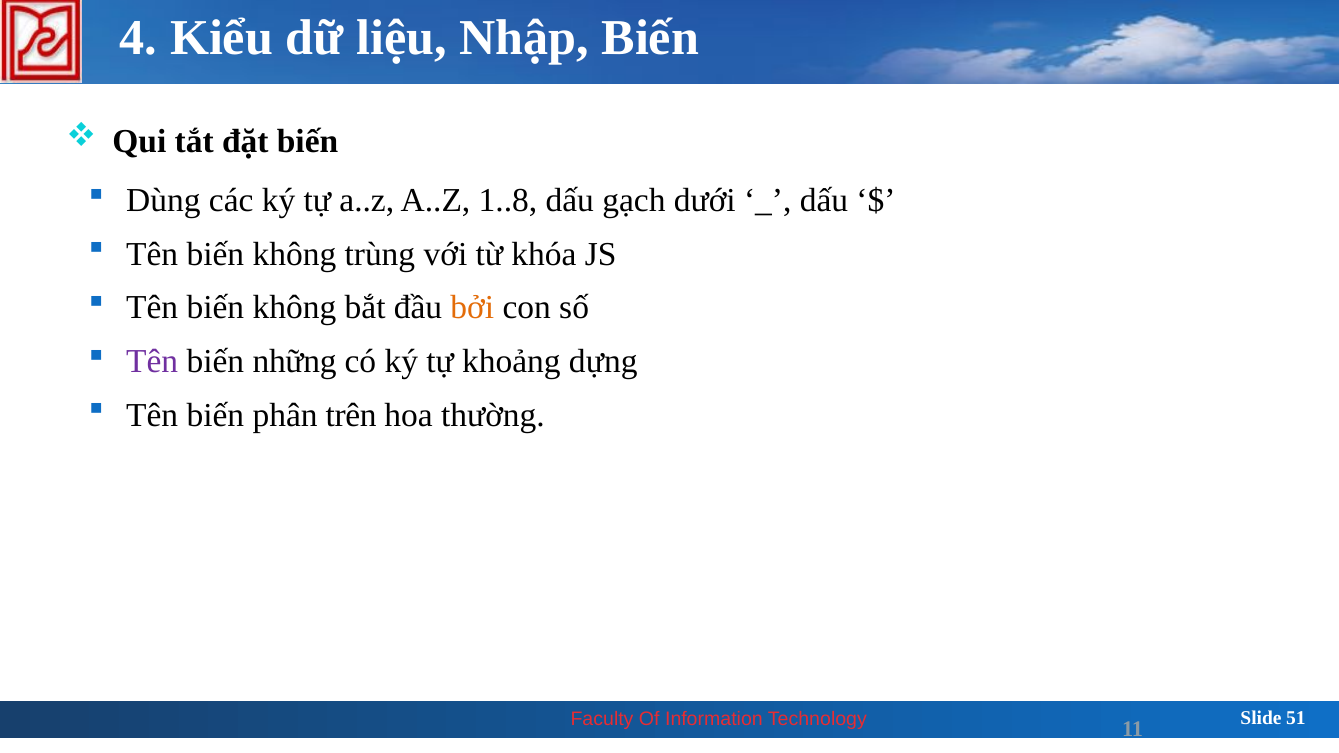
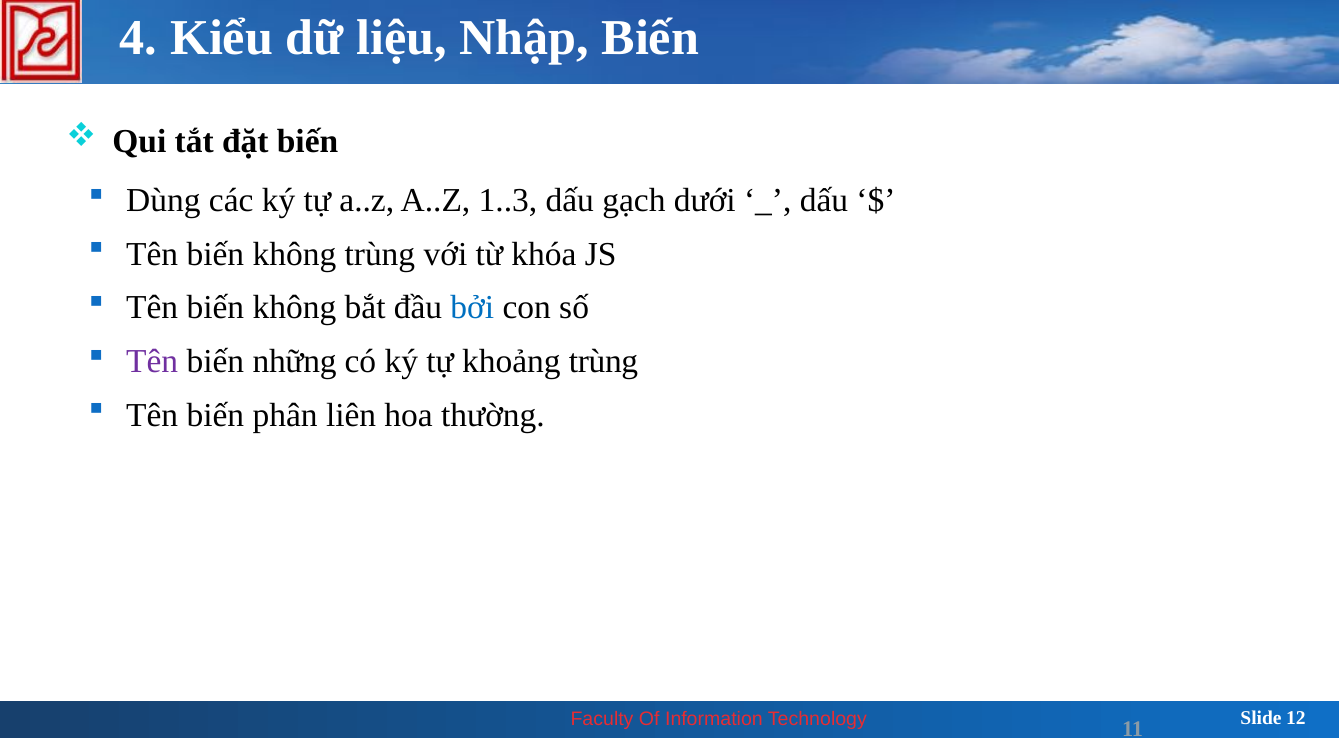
1..8: 1..8 -> 1..3
bởi colour: orange -> blue
khoảng dựng: dựng -> trùng
trên: trên -> liên
51: 51 -> 12
